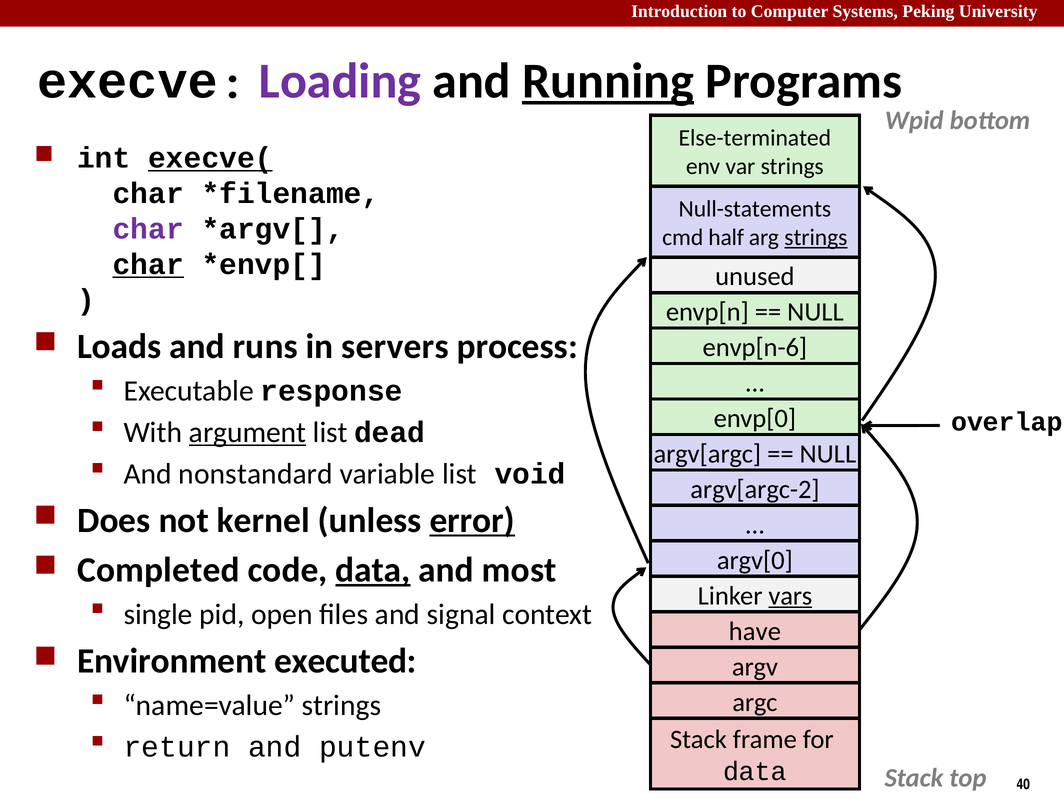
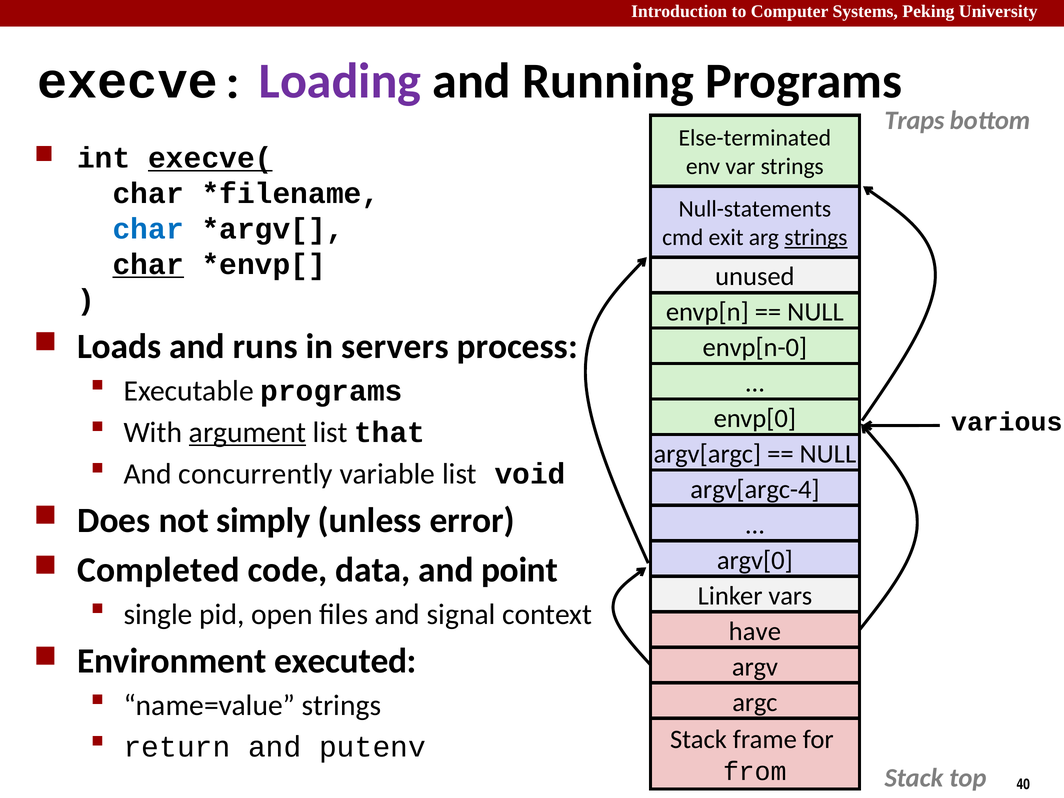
Running underline: present -> none
Wpid: Wpid -> Traps
char at (148, 229) colour: purple -> blue
half: half -> exit
envp[n-6: envp[n-6 -> envp[n-0
Executable response: response -> programs
overlap: overlap -> various
dead: dead -> that
nonstandard: nonstandard -> concurrently
argv[argc-2: argv[argc-2 -> argv[argc-4
kernel: kernel -> simply
error underline: present -> none
data at (373, 570) underline: present -> none
most: most -> point
vars underline: present -> none
data at (755, 771): data -> from
